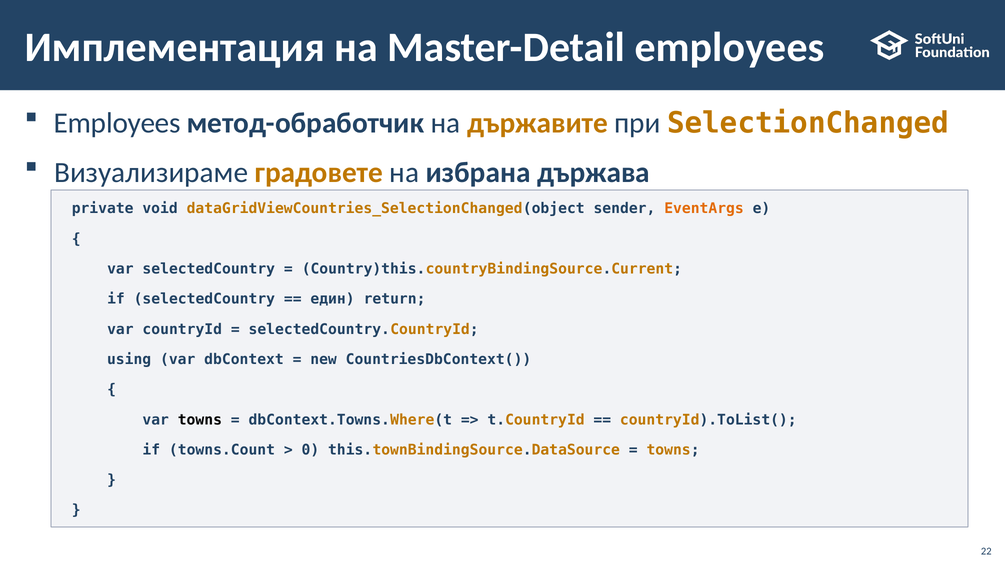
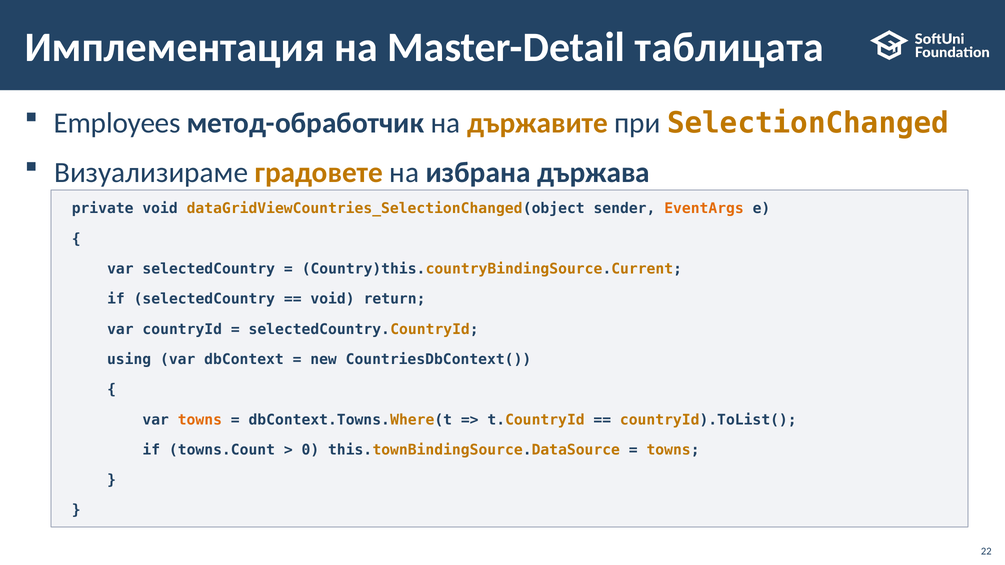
Master-Detail employees: employees -> таблицата
един at (333, 299): един -> void
towns at (200, 420) colour: black -> orange
